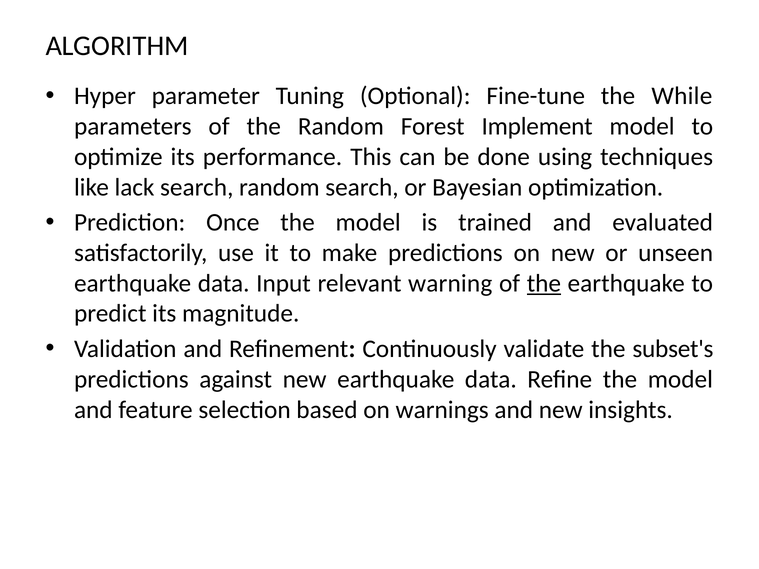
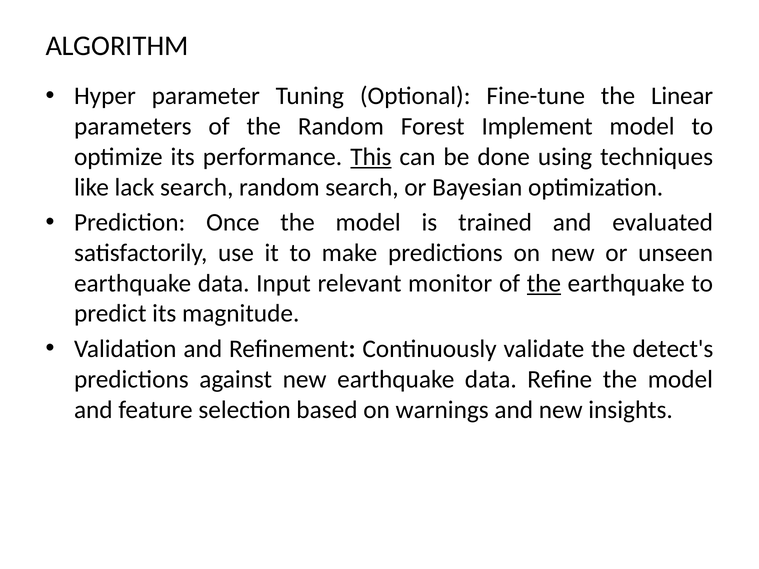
While: While -> Linear
This underline: none -> present
warning: warning -> monitor
subset's: subset's -> detect's
